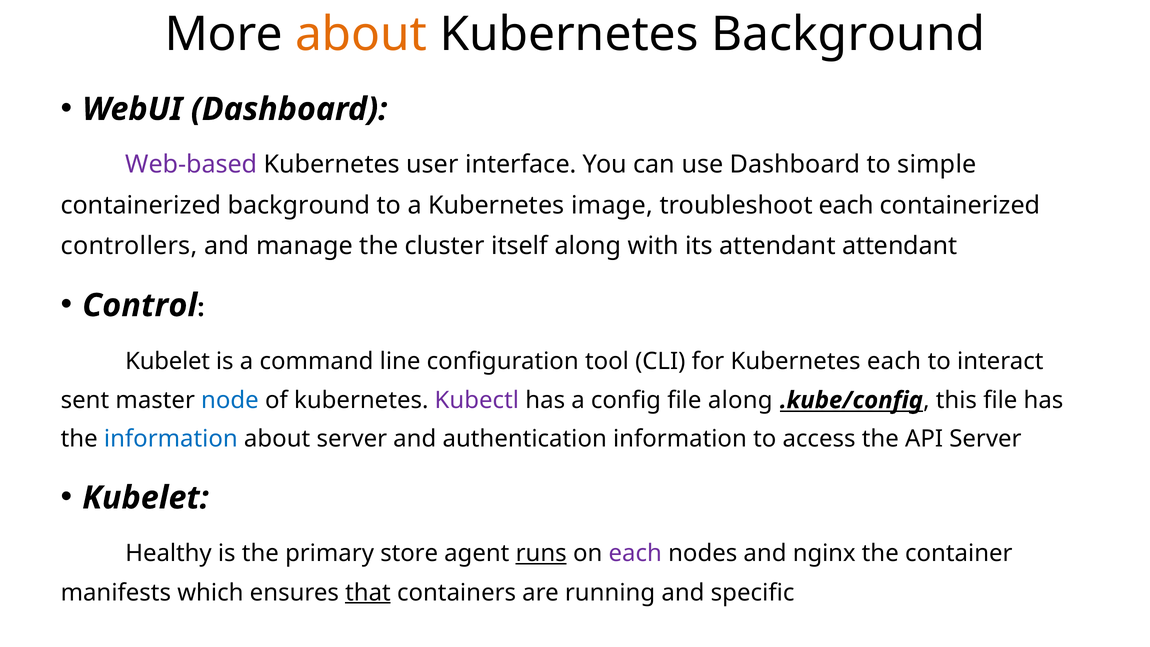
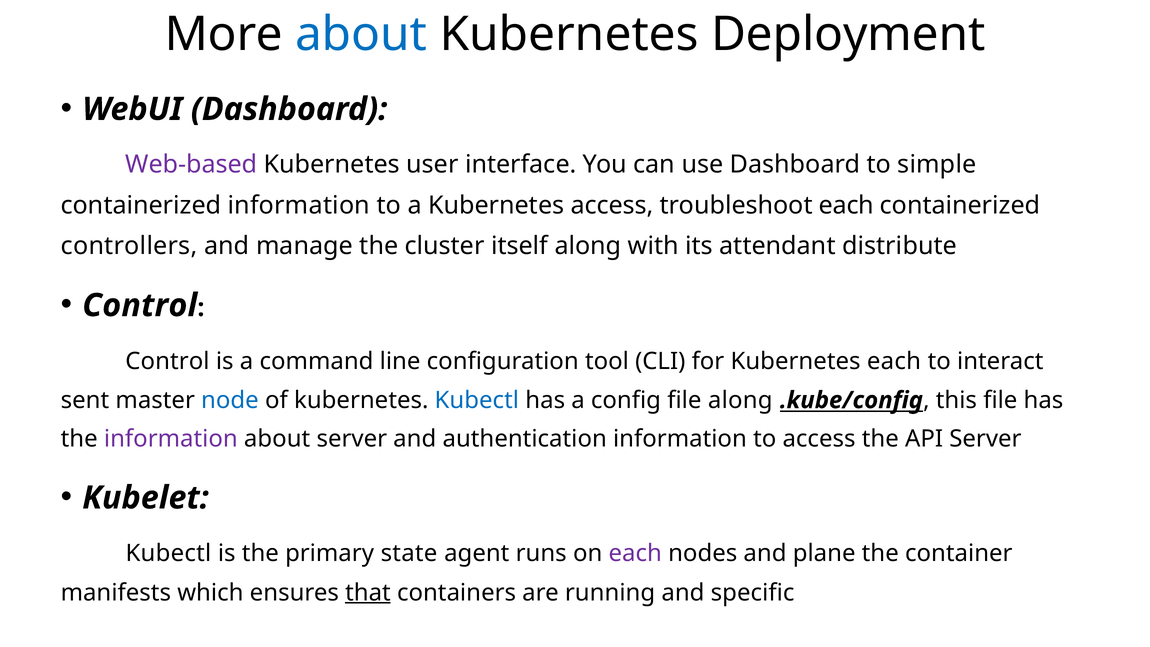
about at (361, 34) colour: orange -> blue
Kubernetes Background: Background -> Deployment
containerized background: background -> information
Kubernetes image: image -> access
attendant attendant: attendant -> distribute
Kubelet at (168, 361): Kubelet -> Control
Kubectl at (477, 400) colour: purple -> blue
information at (171, 439) colour: blue -> purple
Healthy at (169, 553): Healthy -> Kubectl
store: store -> state
runs underline: present -> none
nginx: nginx -> plane
